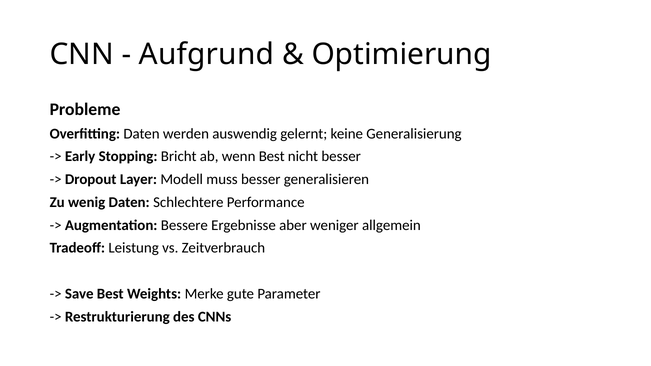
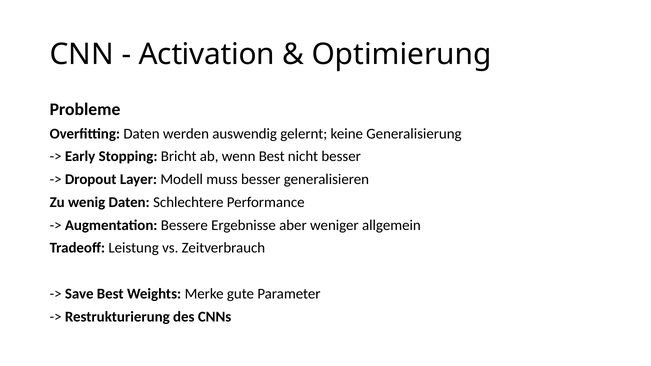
Aufgrund: Aufgrund -> Activation
